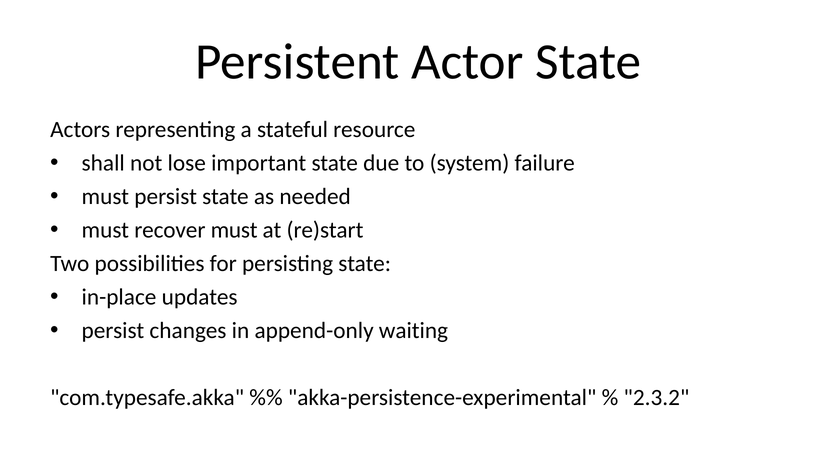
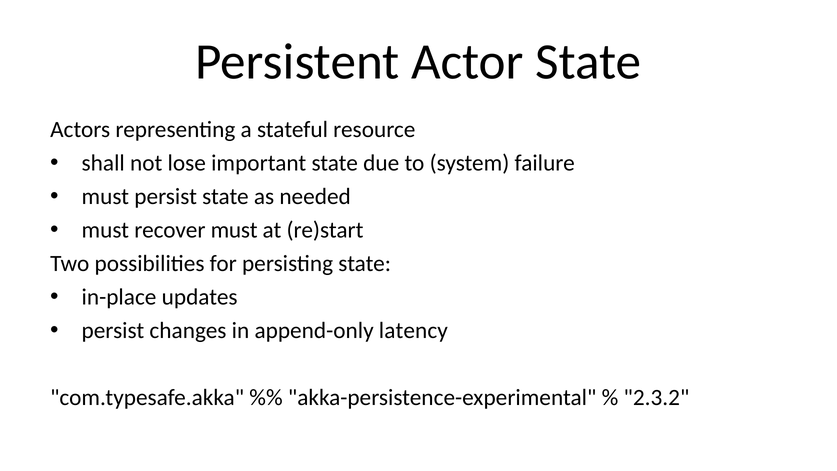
waiting: waiting -> latency
